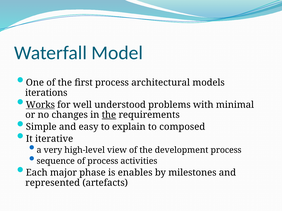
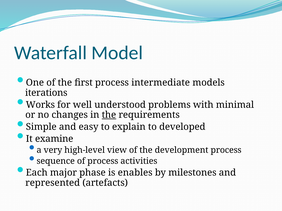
architectural: architectural -> intermediate
Works underline: present -> none
composed: composed -> developed
iterative: iterative -> examine
